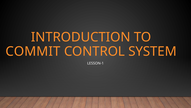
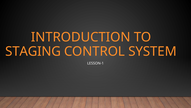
COMMIT: COMMIT -> STAGING
